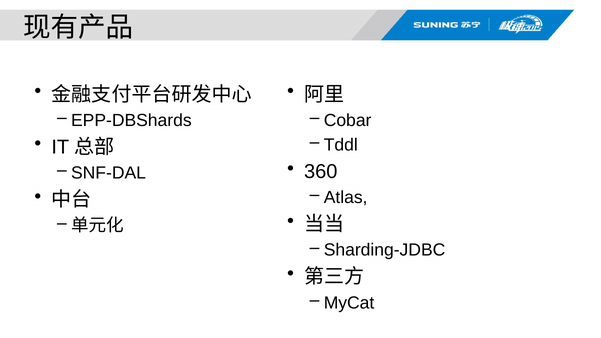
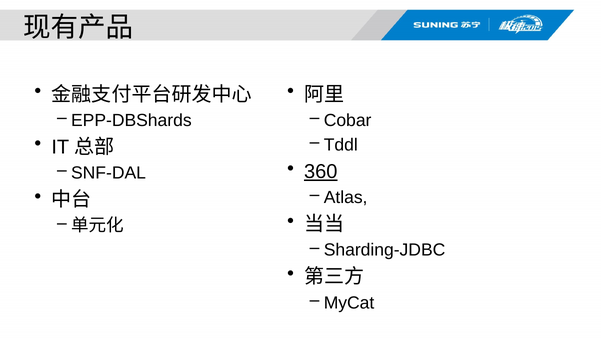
360 underline: none -> present
